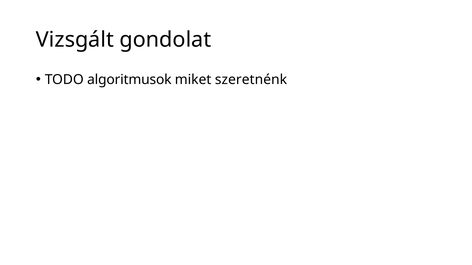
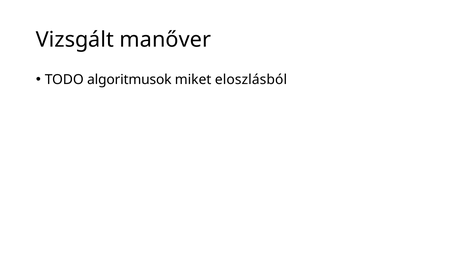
gondolat: gondolat -> manőver
szeretnénk: szeretnénk -> eloszlásból
